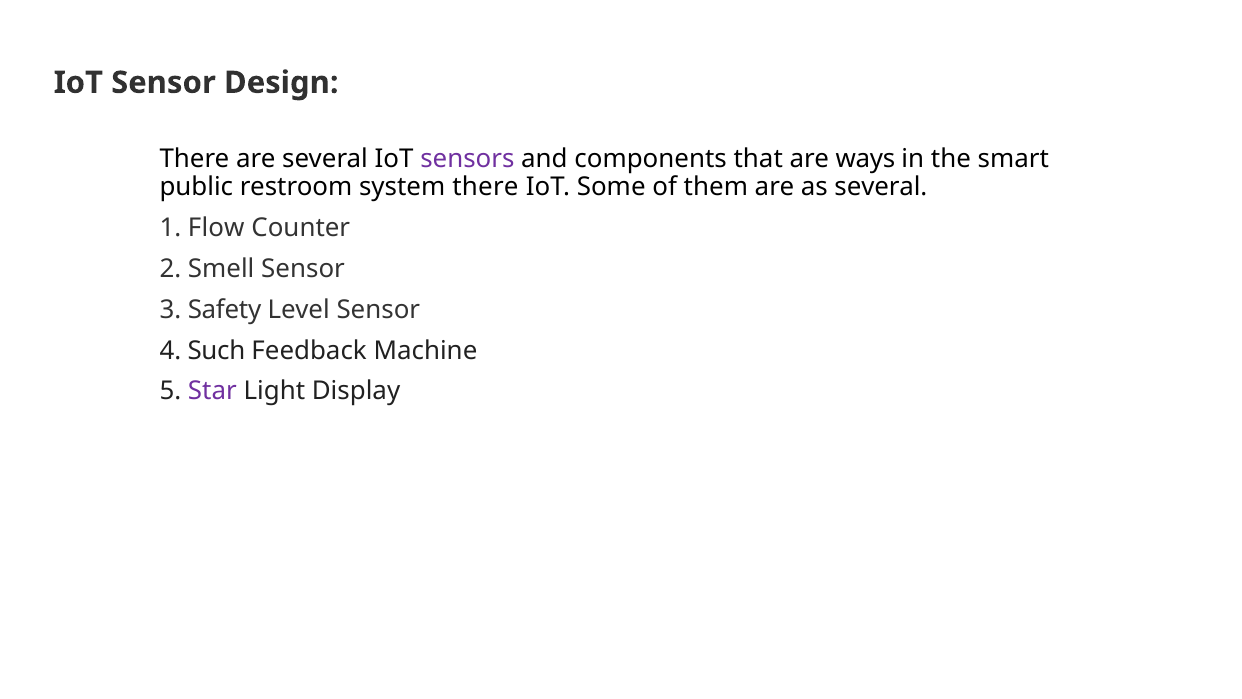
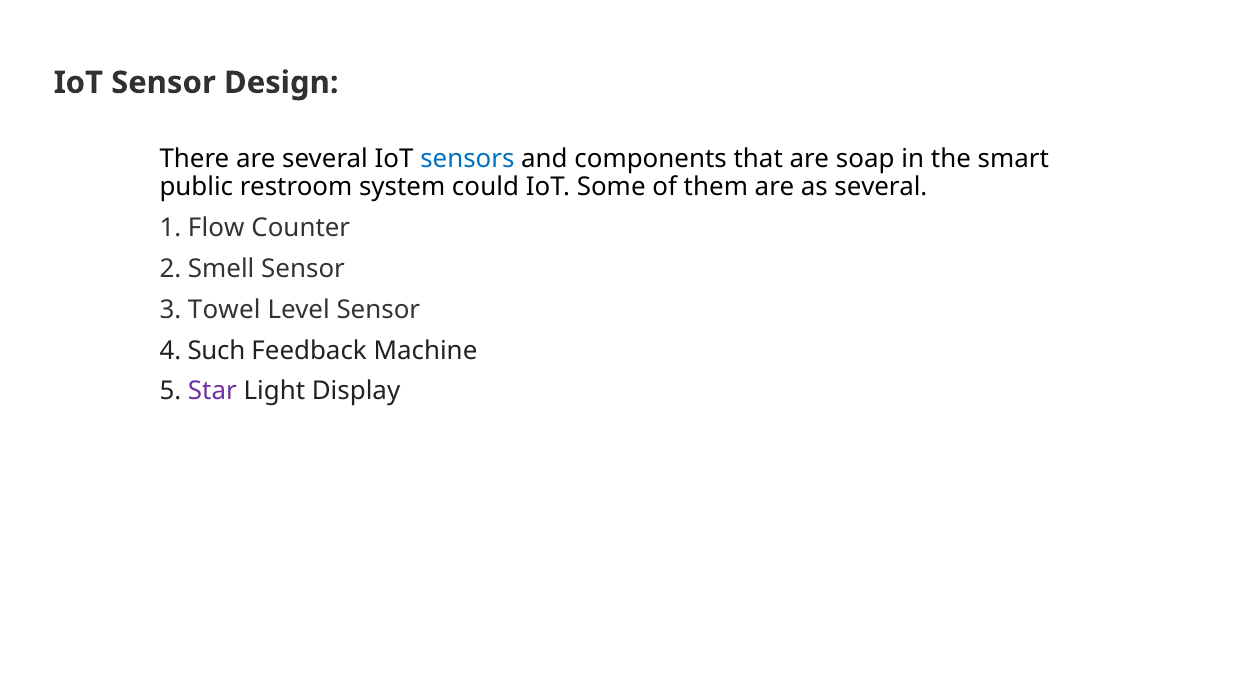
sensors colour: purple -> blue
ways: ways -> soap
system there: there -> could
Safety: Safety -> Towel
